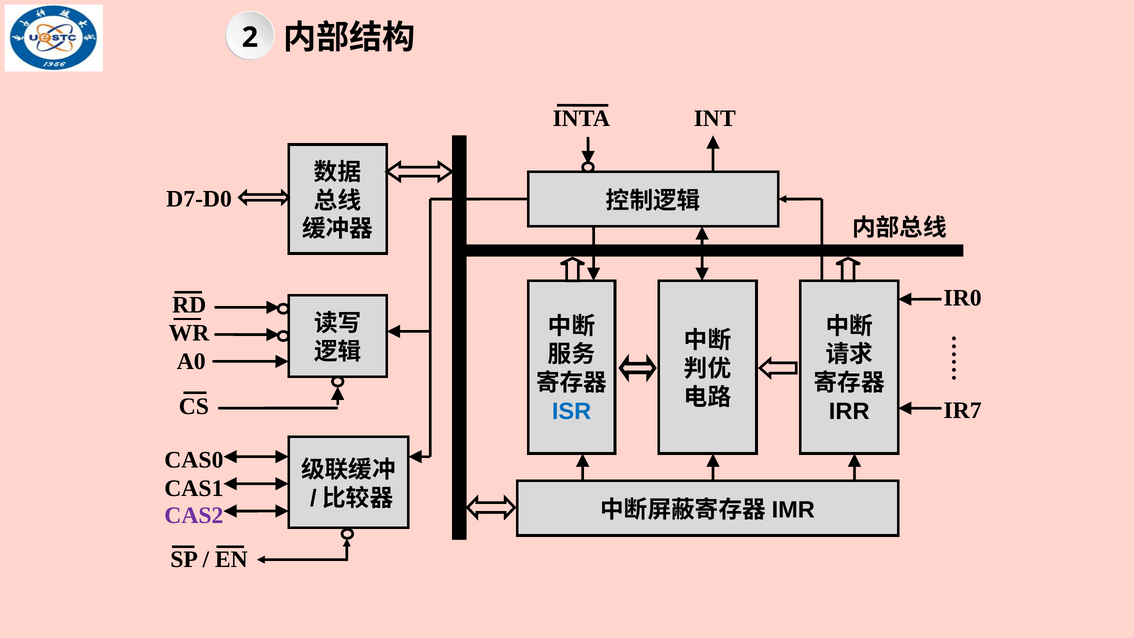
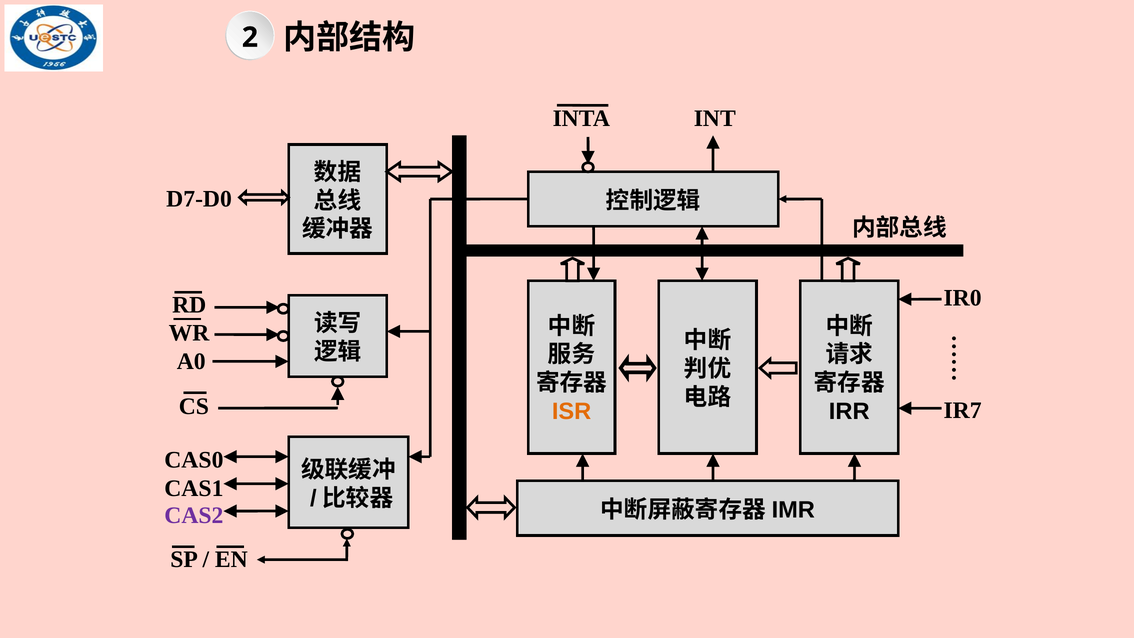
ISR colour: blue -> orange
